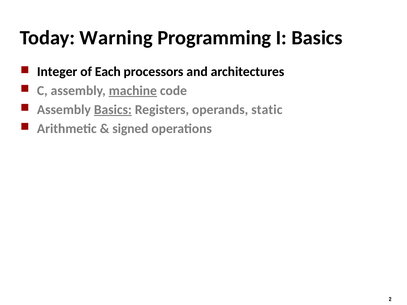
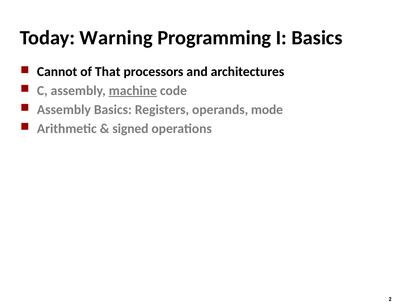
Integer: Integer -> Cannot
Each: Each -> That
Basics at (113, 110) underline: present -> none
static: static -> mode
